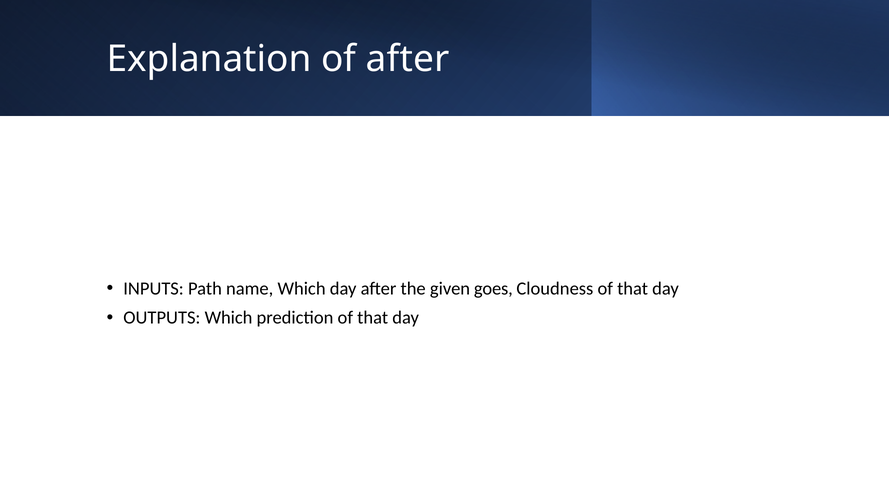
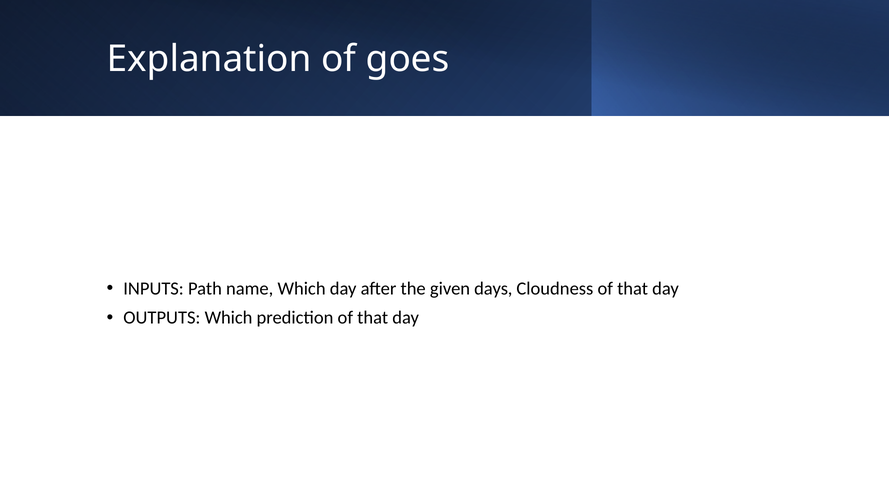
of after: after -> goes
goes: goes -> days
